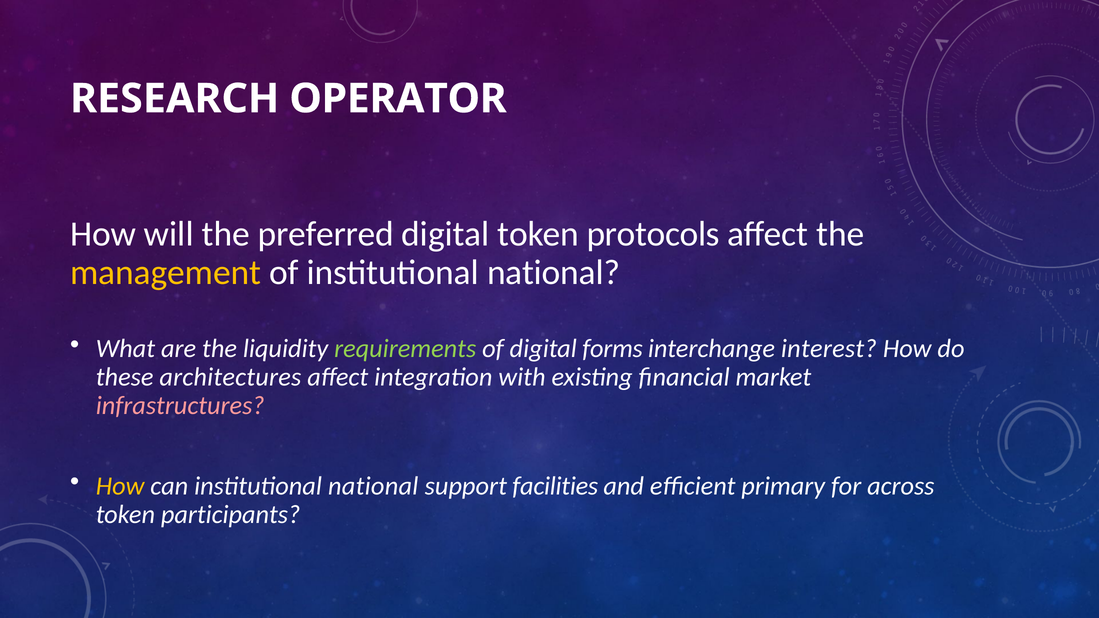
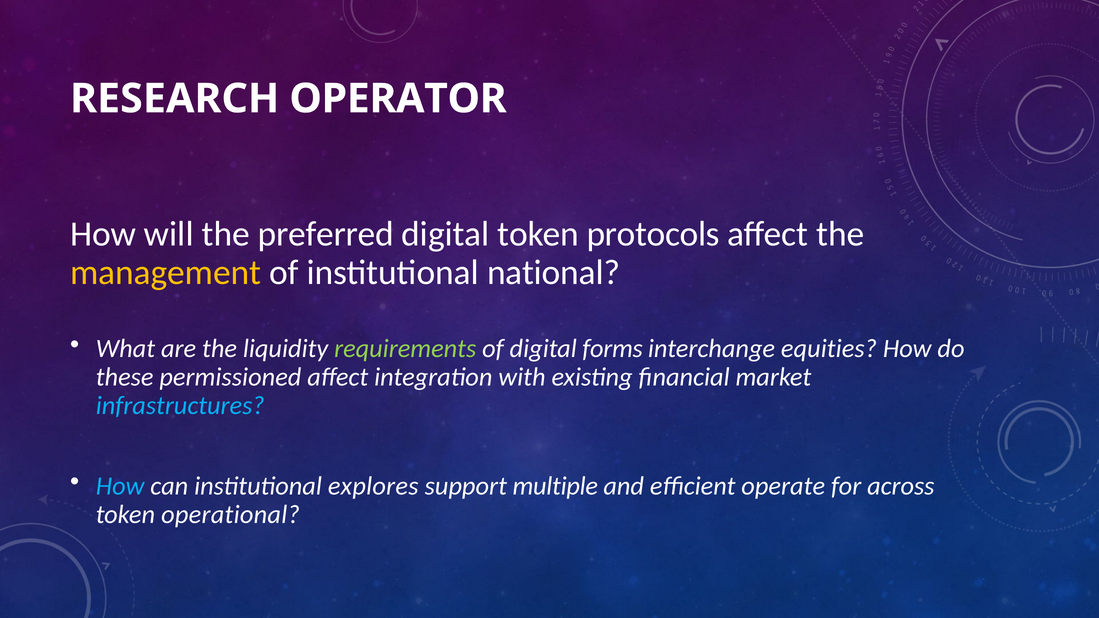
interest: interest -> equities
architectures: architectures -> permissioned
infrastructures colour: pink -> light blue
How at (120, 486) colour: yellow -> light blue
can institutional national: national -> explores
facilities: facilities -> multiple
primary: primary -> operate
participants: participants -> operational
